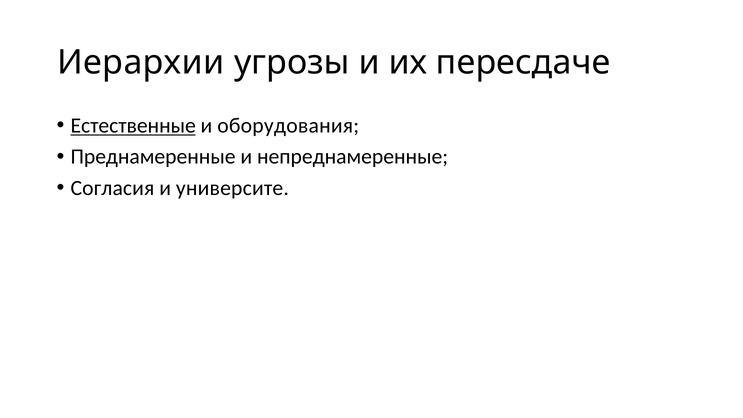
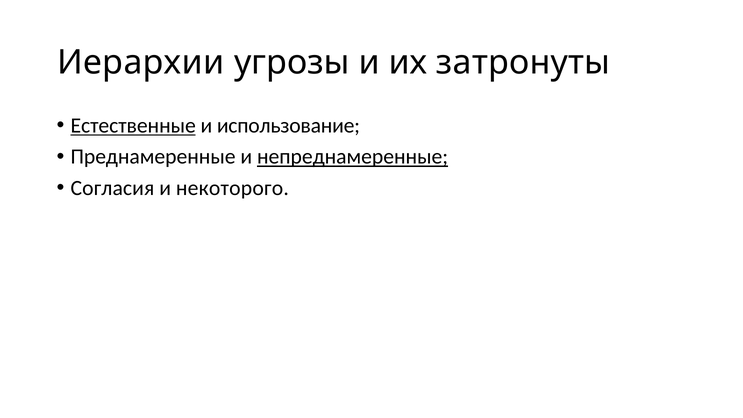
пересдаче: пересдаче -> затронуты
оборудования: оборудования -> использование
непреднамеренные underline: none -> present
университе: университе -> некоторого
